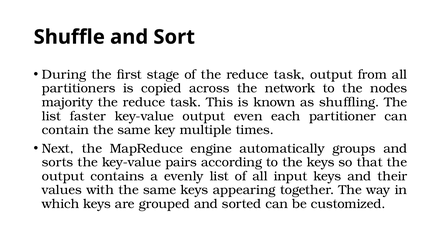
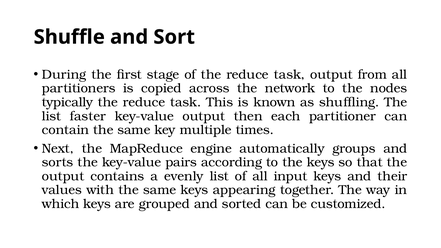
majority: majority -> typically
even: even -> then
